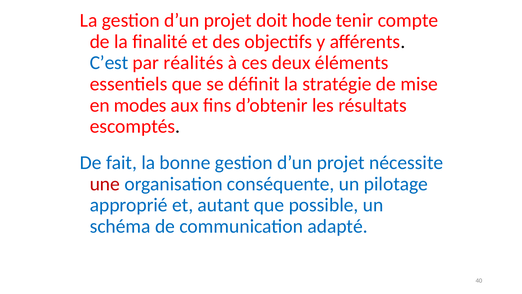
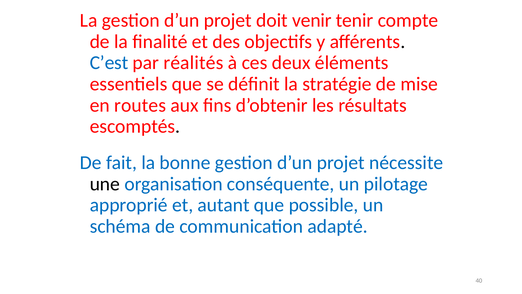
hode: hode -> venir
modes: modes -> routes
une colour: red -> black
